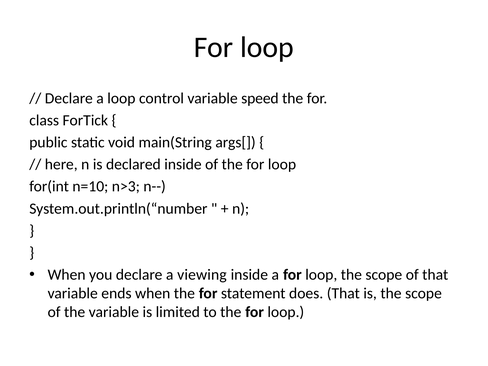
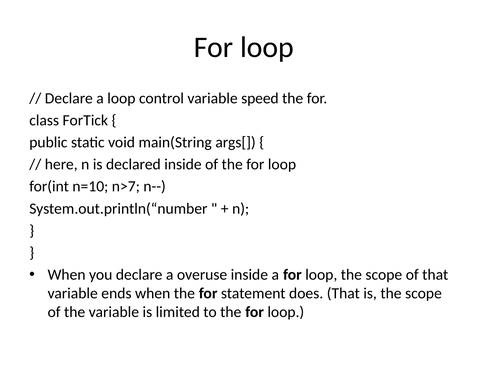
n>3: n>3 -> n>7
viewing: viewing -> overuse
